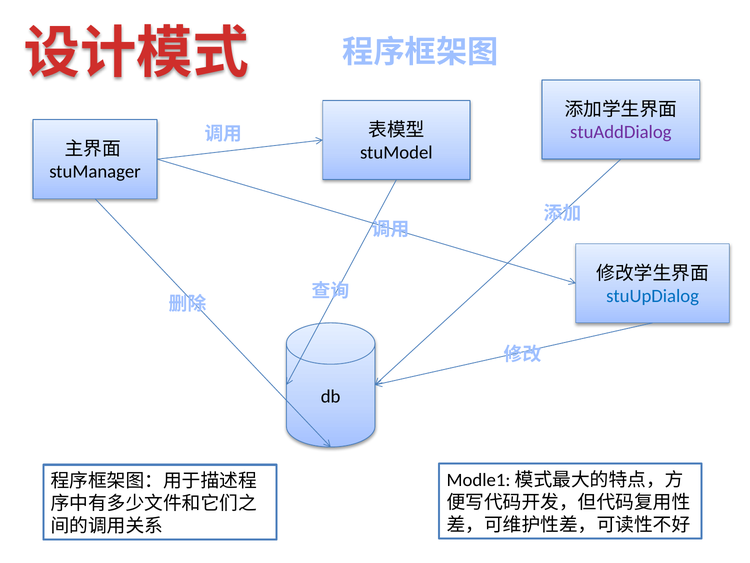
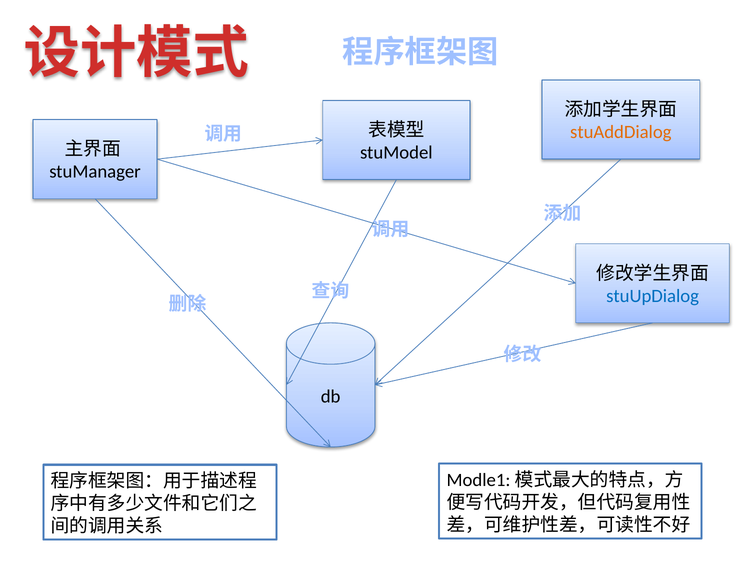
stuAddDialog colour: purple -> orange
